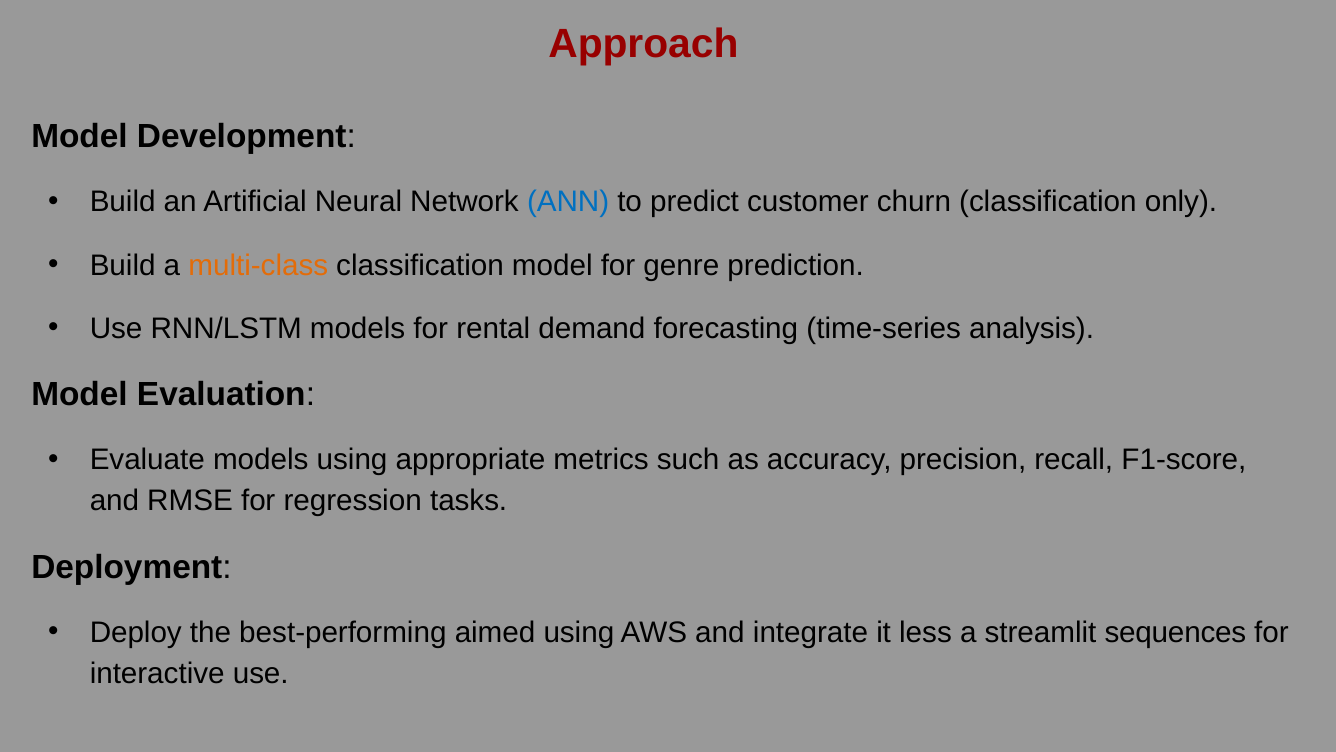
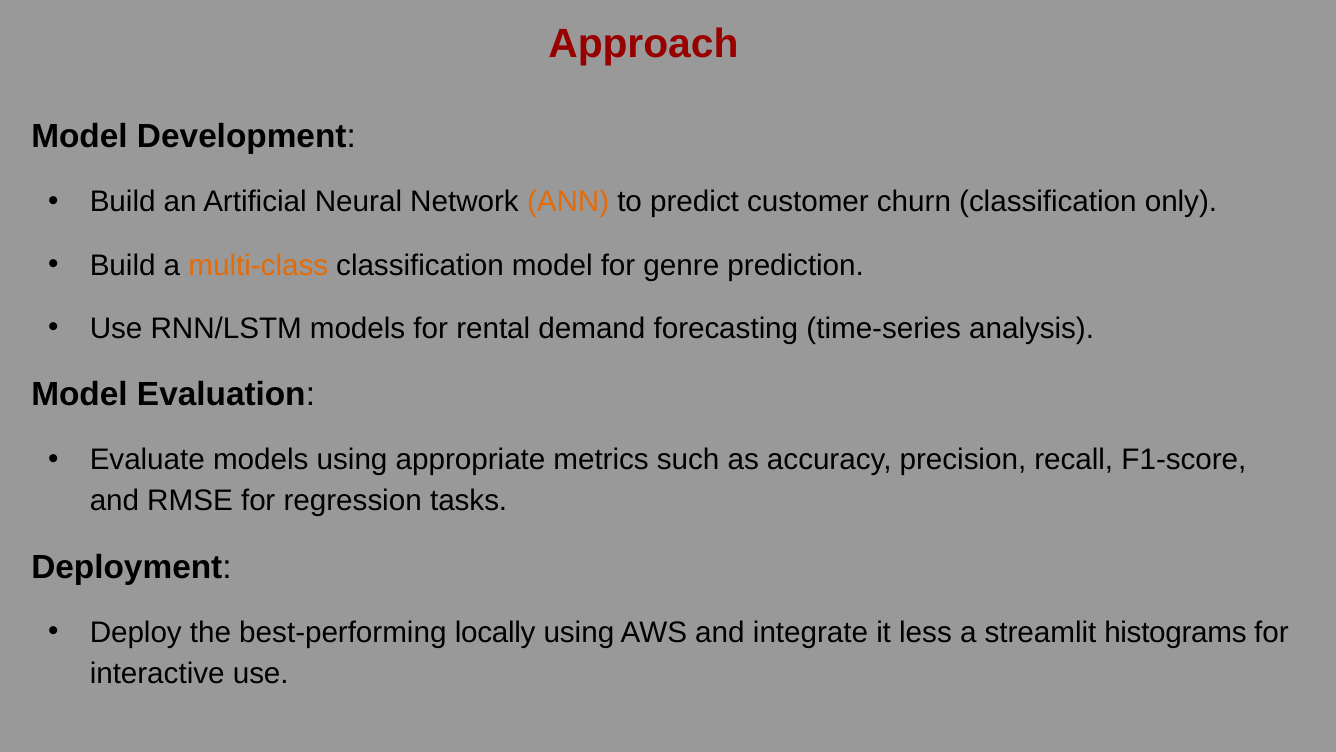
ANN colour: blue -> orange
aimed: aimed -> locally
sequences: sequences -> histograms
